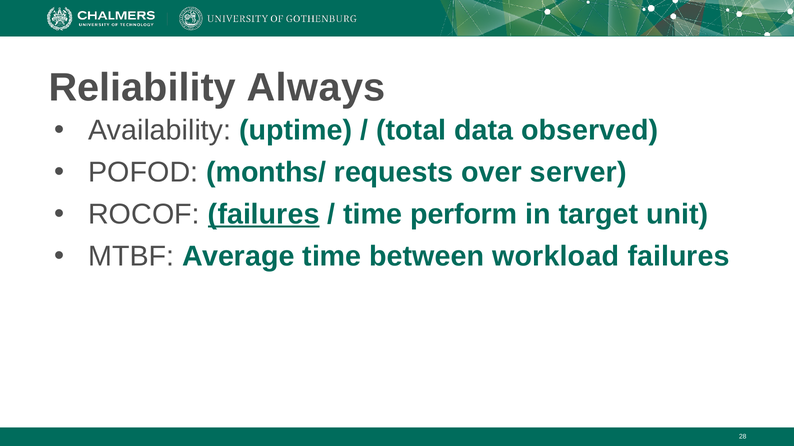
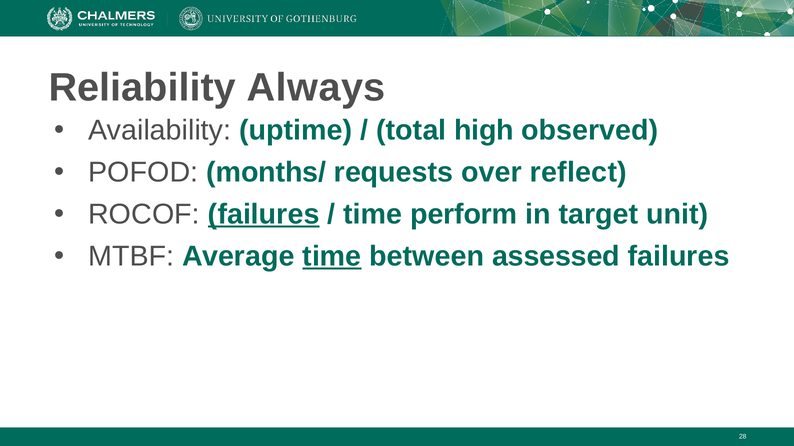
data: data -> high
server: server -> reflect
time at (332, 257) underline: none -> present
workload: workload -> assessed
